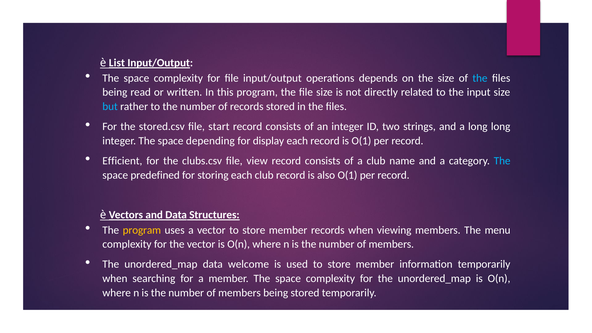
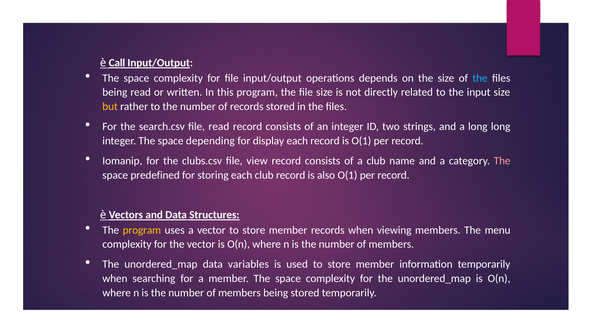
List: List -> Call
but colour: light blue -> yellow
stored.csv: stored.csv -> search.csv
file start: start -> read
Efficient: Efficient -> Iomanip
The at (502, 161) colour: light blue -> pink
welcome: welcome -> variables
